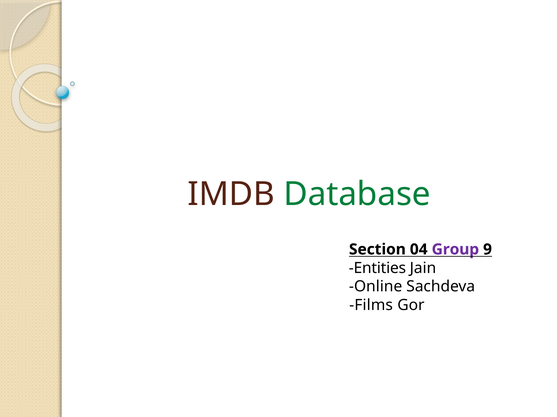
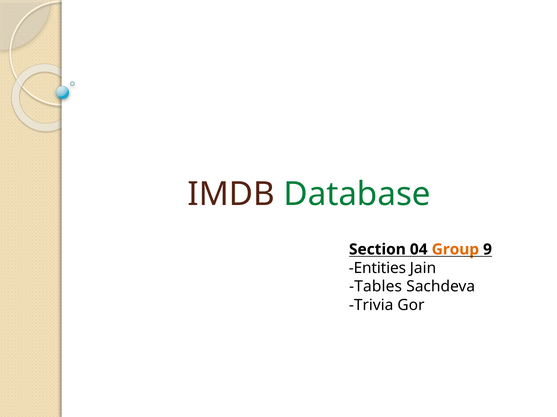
Group colour: purple -> orange
Online: Online -> Tables
Films: Films -> Trivia
